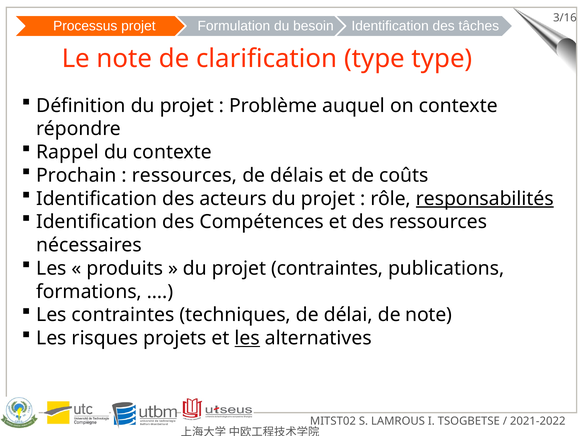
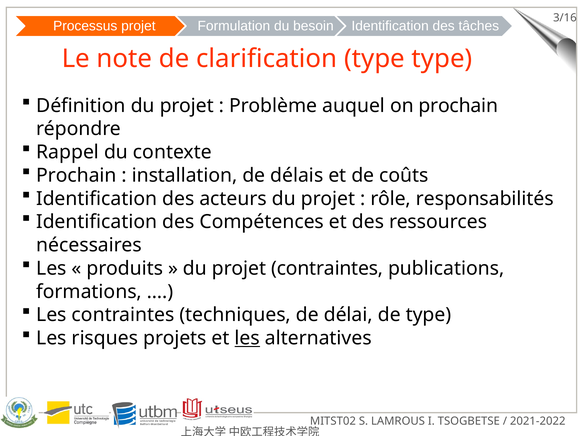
on contexte: contexte -> prochain
ressources at (184, 176): ressources -> installation
responsabilités underline: present -> none
de note: note -> type
